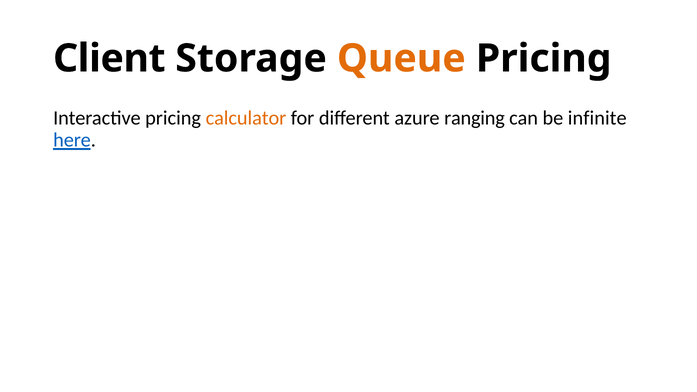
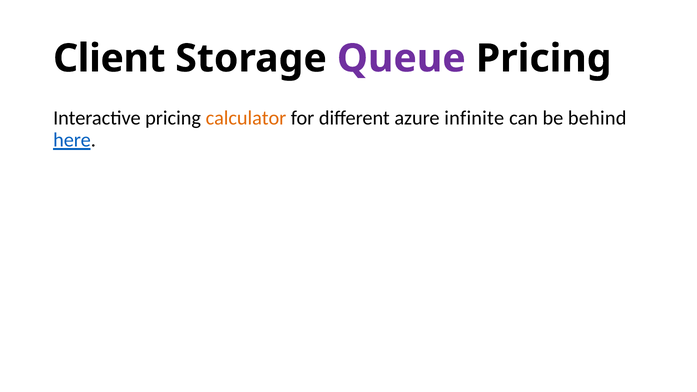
Queue colour: orange -> purple
ranging: ranging -> infinite
infinite: infinite -> behind
